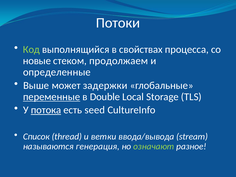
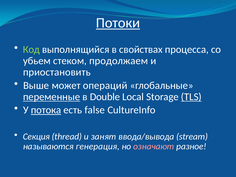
Потоки underline: none -> present
новые: новые -> убьем
определенные: определенные -> приостановить
задержки: задержки -> операций
TLS underline: none -> present
seed: seed -> false
Список: Список -> Секция
ветки: ветки -> занят
означают colour: light green -> pink
